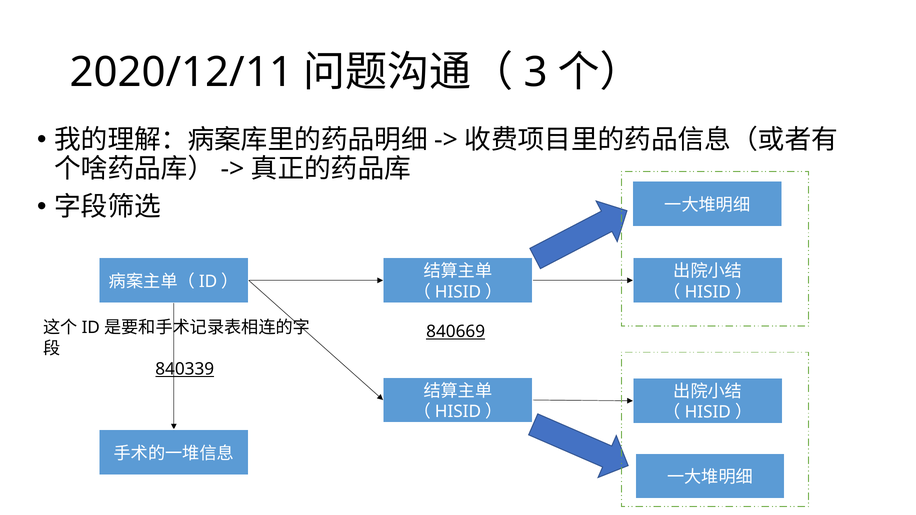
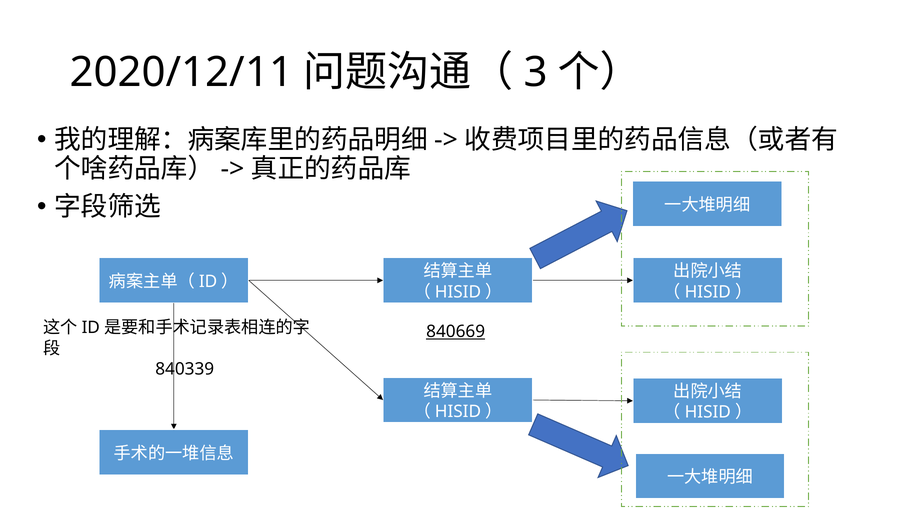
840339 underline: present -> none
